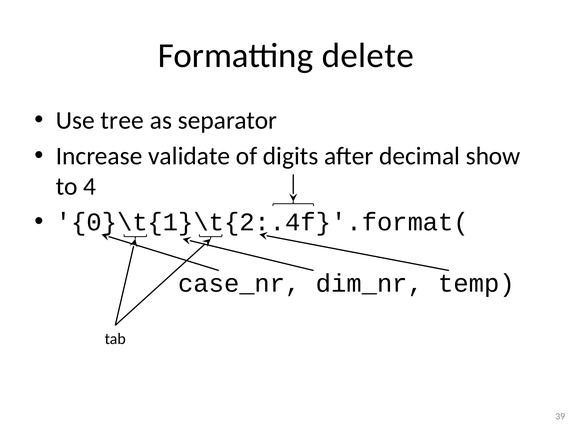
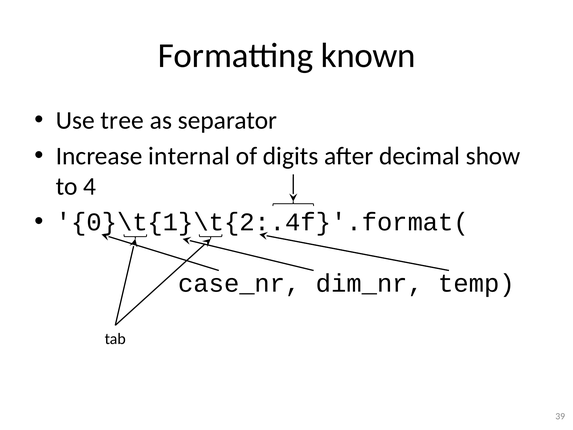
delete: delete -> known
validate: validate -> internal
